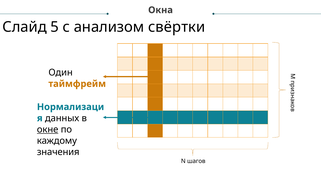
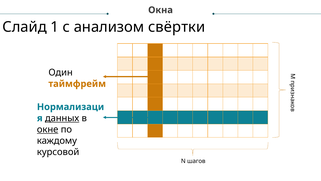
5: 5 -> 1
данных underline: none -> present
значения: значения -> курсовой
